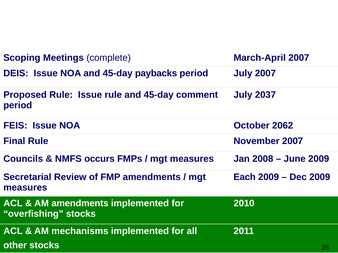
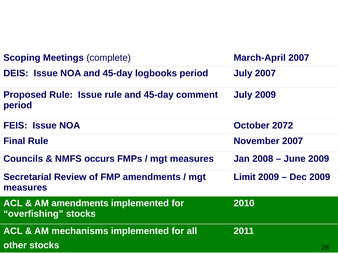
paybacks: paybacks -> logbooks
July 2037: 2037 -> 2009
2062: 2062 -> 2072
Each: Each -> Limit
